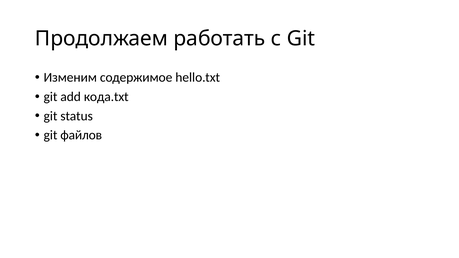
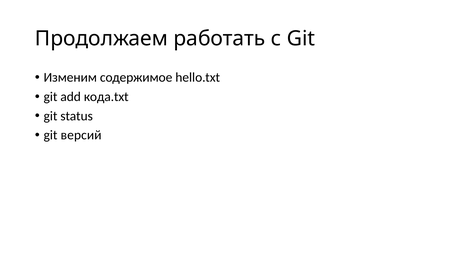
файлов: файлов -> версий
